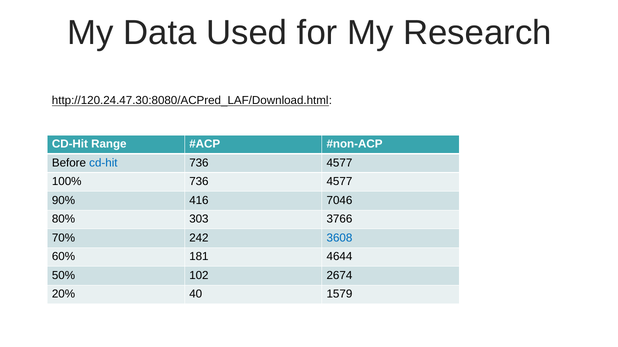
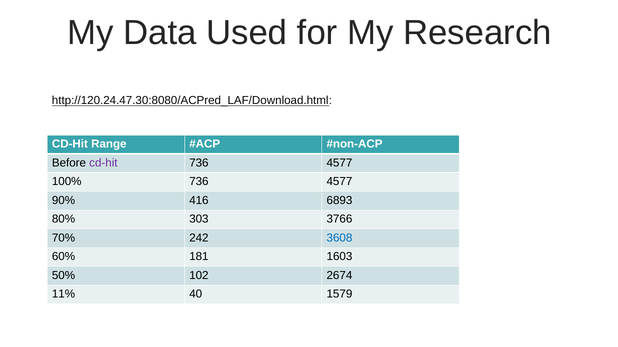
cd-hit at (103, 163) colour: blue -> purple
7046: 7046 -> 6893
4644: 4644 -> 1603
20%: 20% -> 11%
